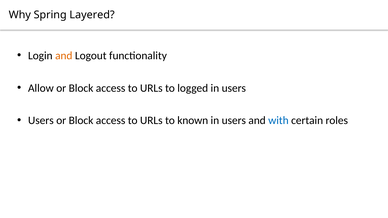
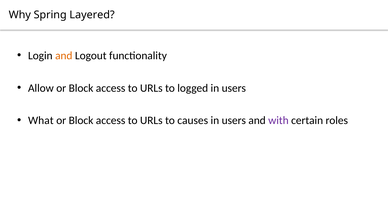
Users at (41, 121): Users -> What
known: known -> causes
with colour: blue -> purple
